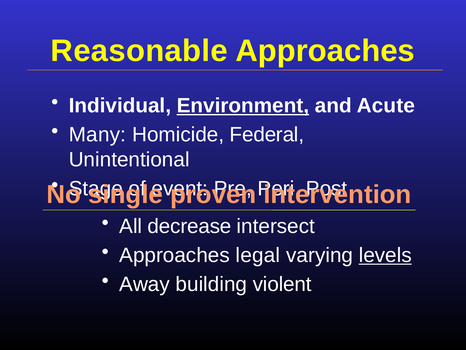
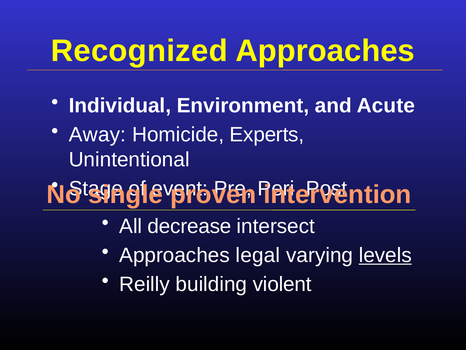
Reasonable: Reasonable -> Recognized
Environment underline: present -> none
Many: Many -> Away
Federal: Federal -> Experts
Away: Away -> Reilly
